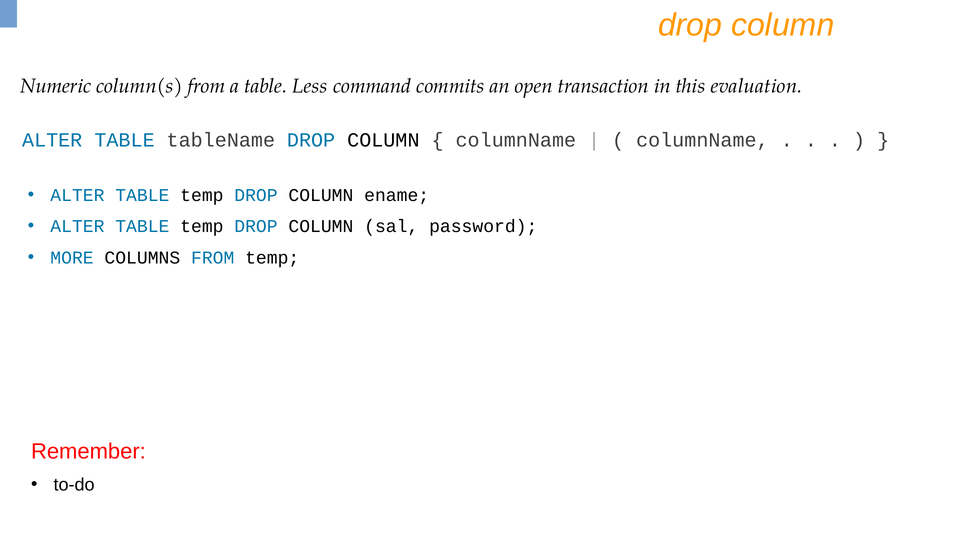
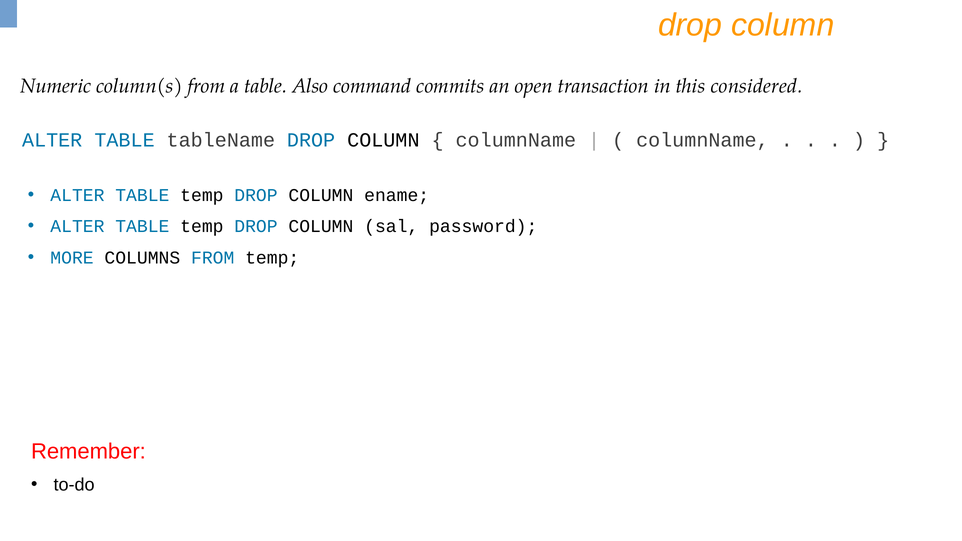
Less: Less -> Also
evaluation: evaluation -> considered
